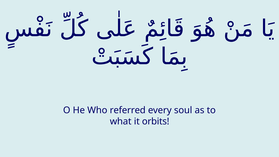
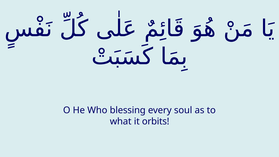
referred: referred -> blessing
